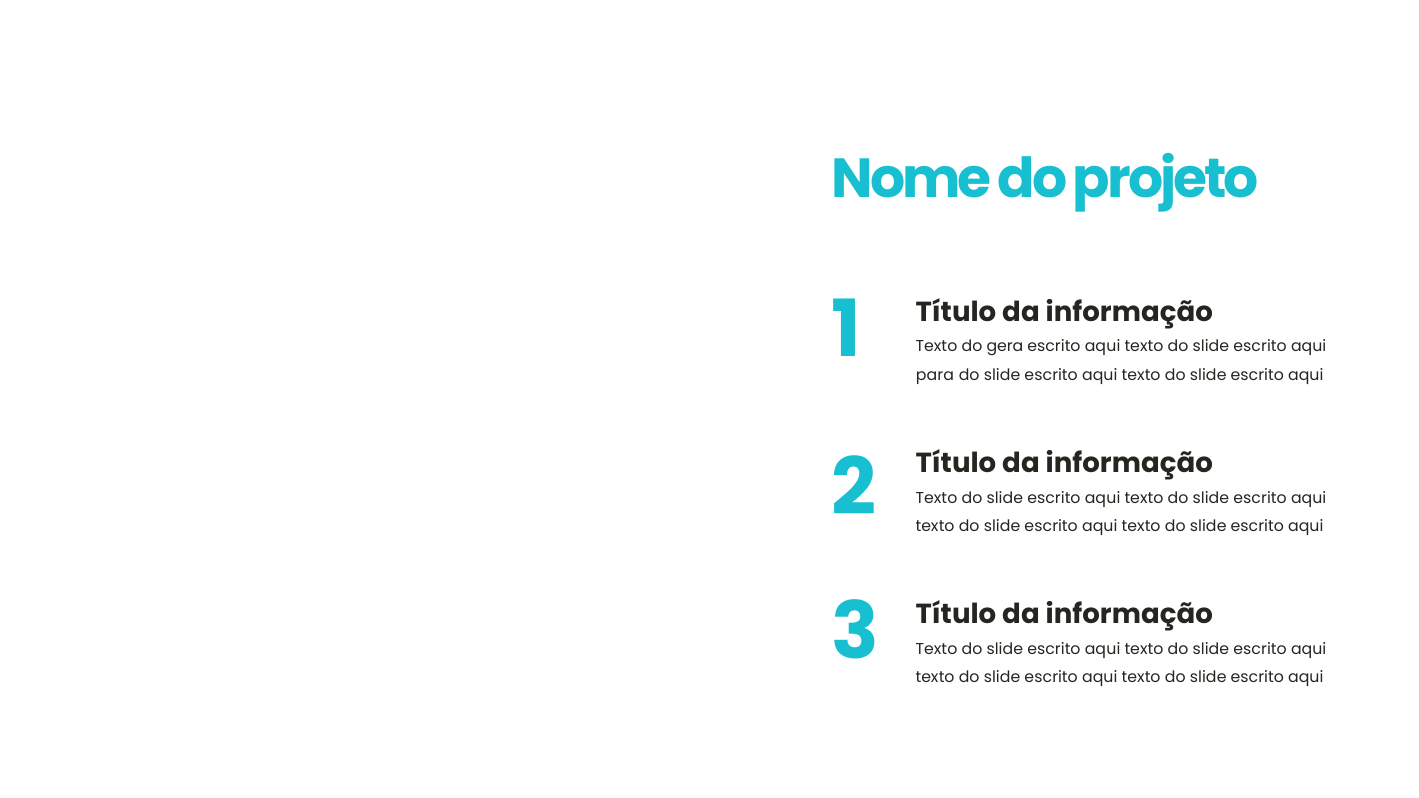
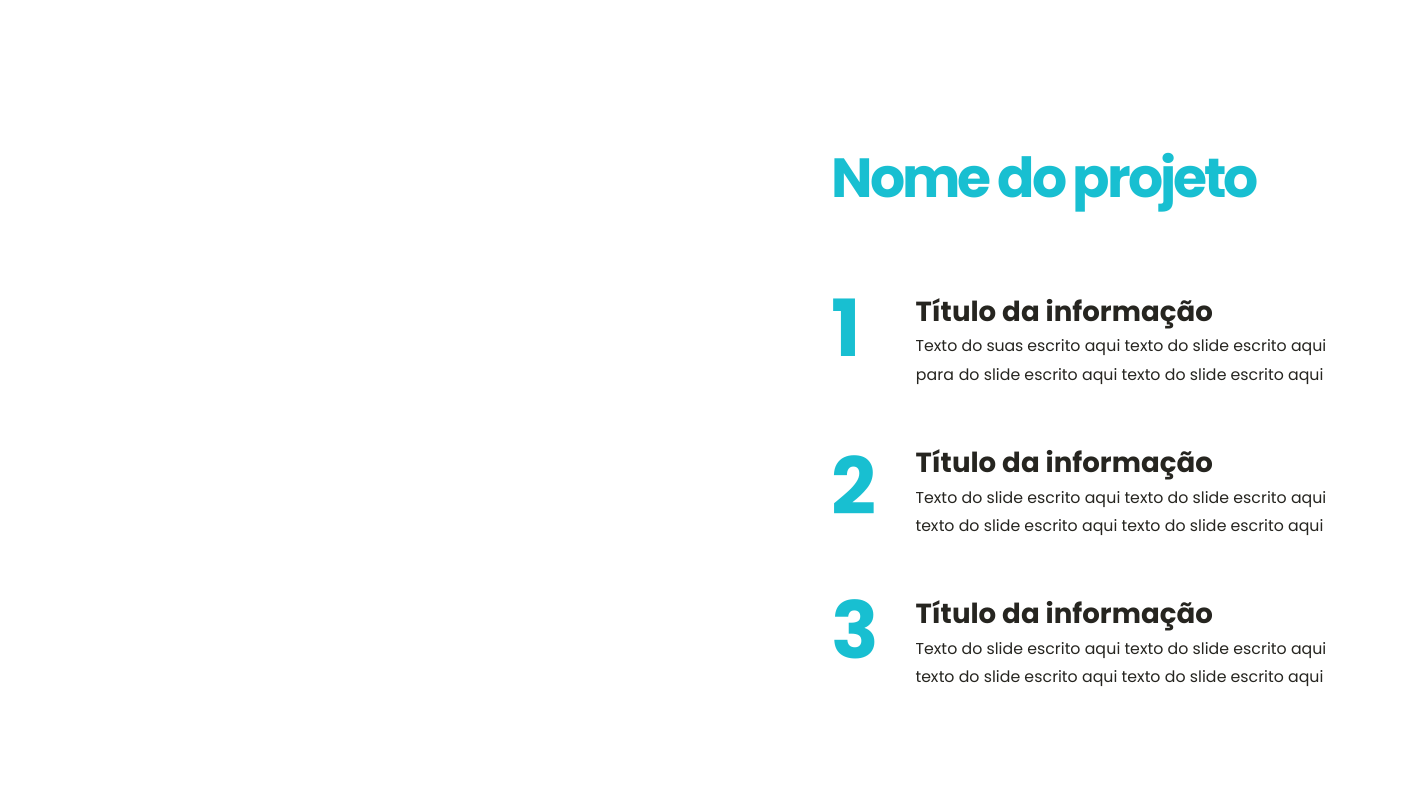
gera: gera -> suas
